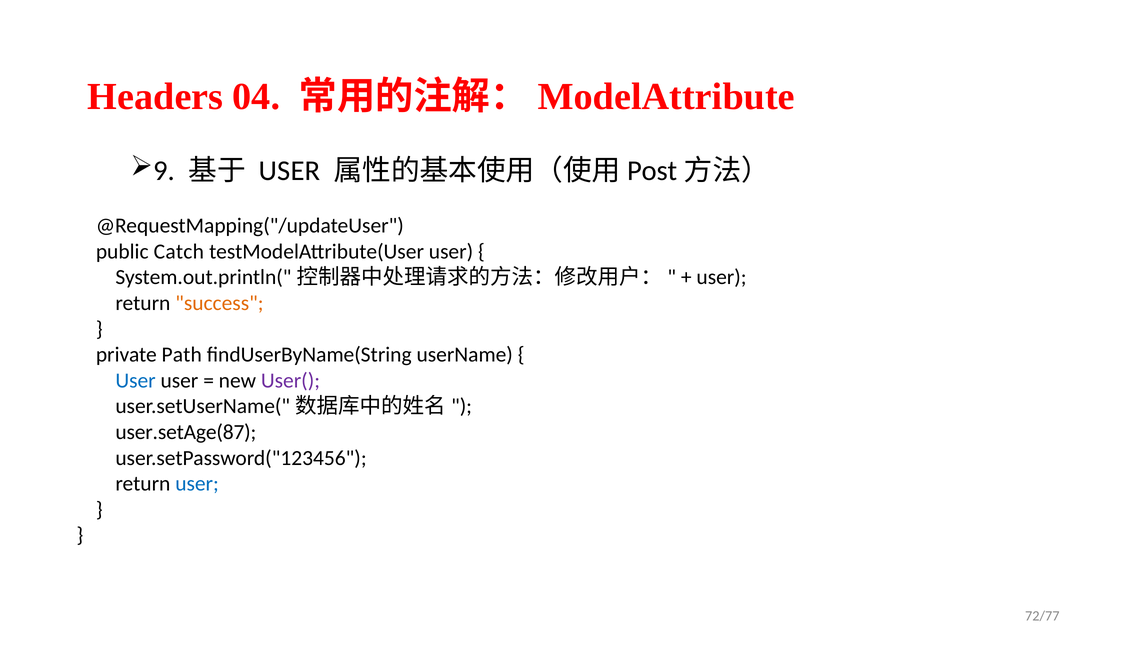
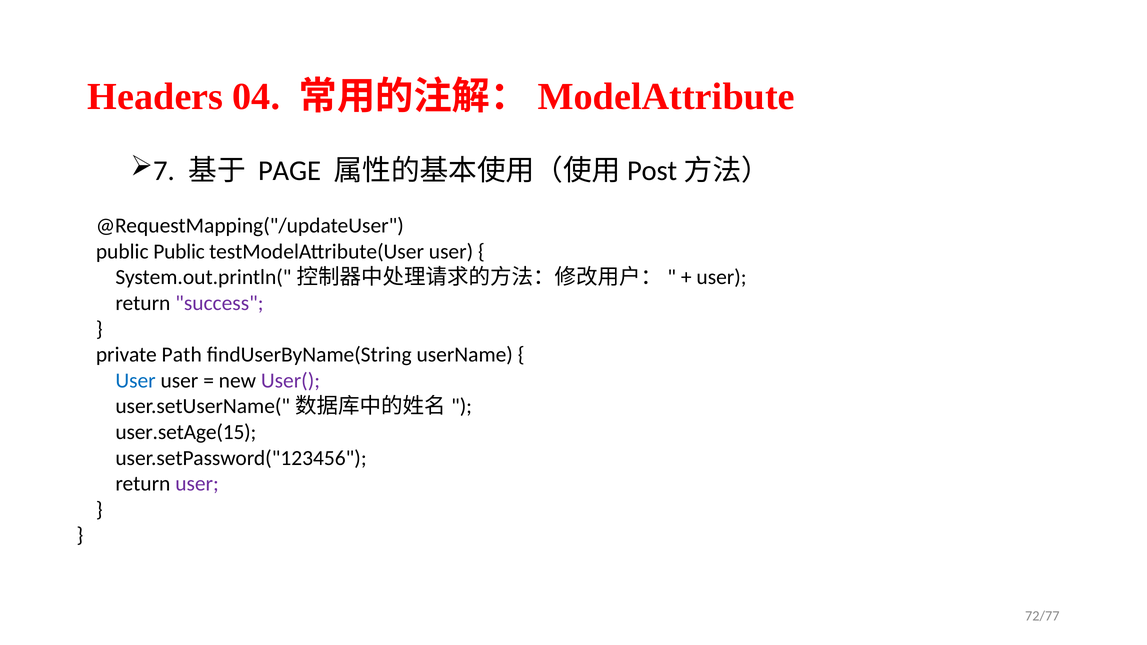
9: 9 -> 7
USER at (290, 171): USER -> PAGE
public Catch: Catch -> Public
success colour: orange -> purple
user.setAge(87: user.setAge(87 -> user.setAge(15
user at (197, 484) colour: blue -> purple
